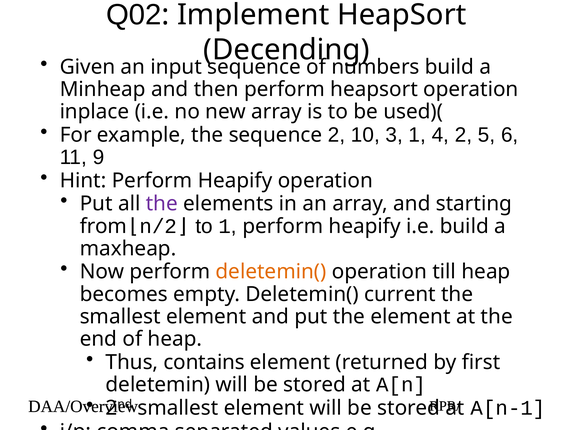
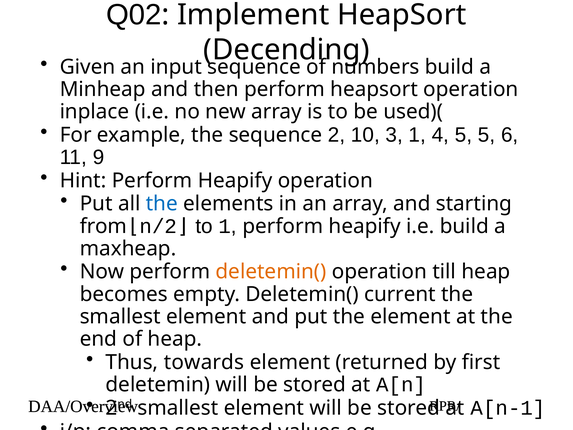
4 2: 2 -> 5
the at (162, 204) colour: purple -> blue
contains: contains -> towards
